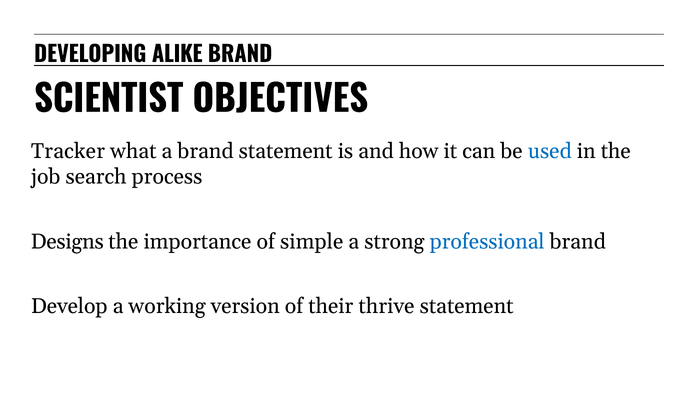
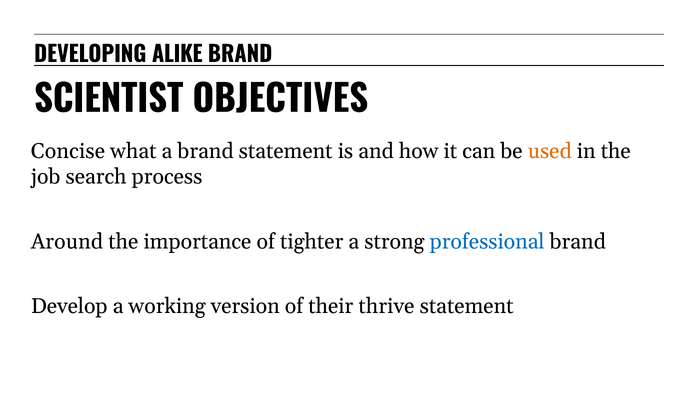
Tracker: Tracker -> Concise
used colour: blue -> orange
Designs: Designs -> Around
simple: simple -> tighter
